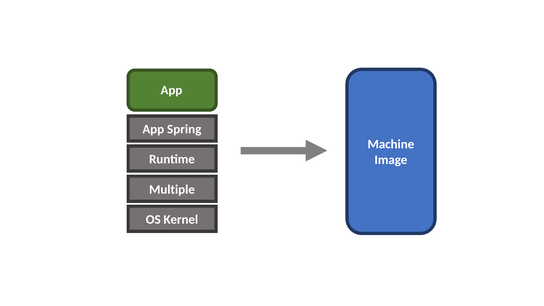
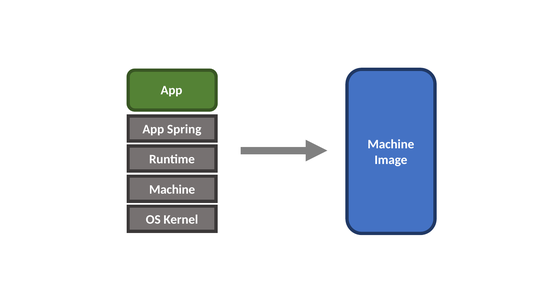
Multiple at (172, 189): Multiple -> Machine
